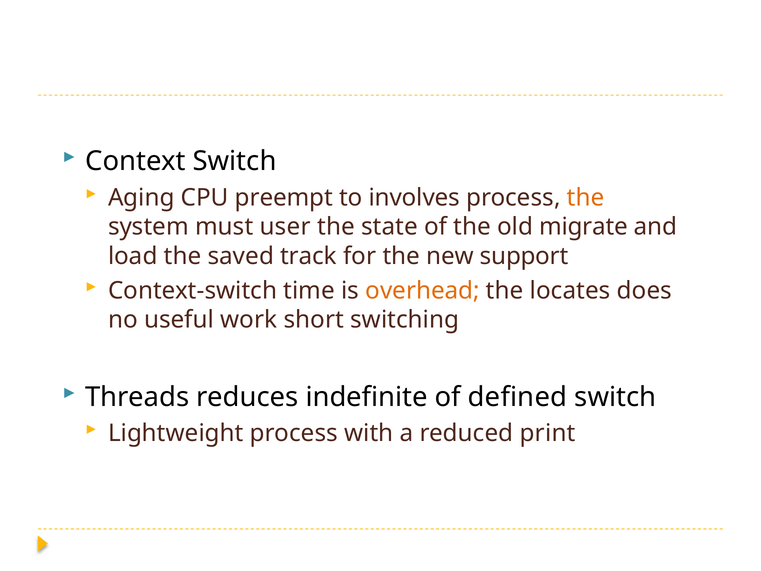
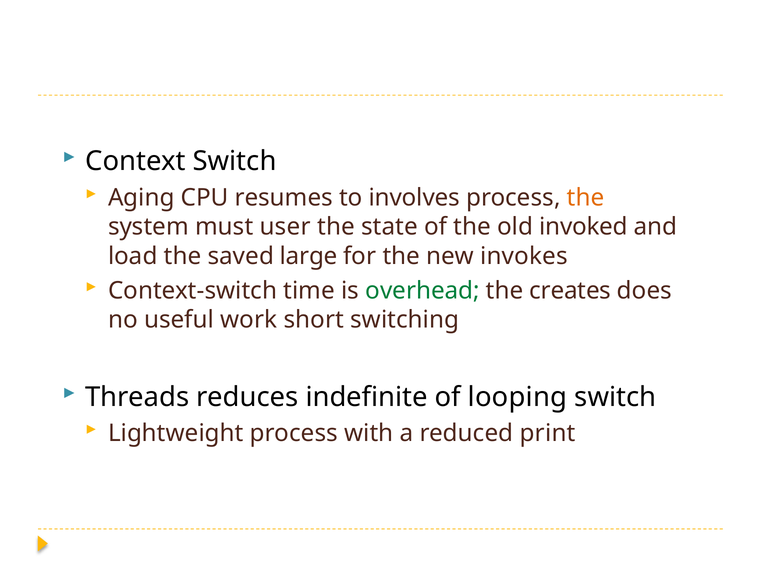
preempt: preempt -> resumes
migrate: migrate -> invoked
track: track -> large
support: support -> invokes
overhead colour: orange -> green
locates: locates -> creates
defined: defined -> looping
